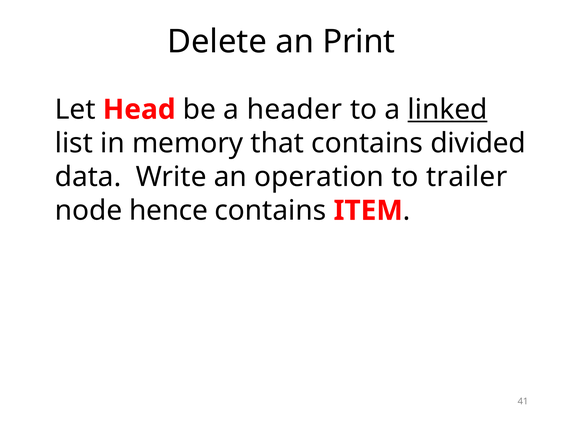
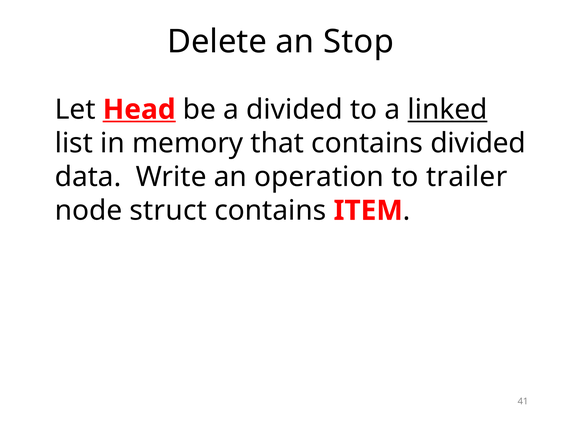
Print: Print -> Stop
Head underline: none -> present
a header: header -> divided
hence: hence -> struct
